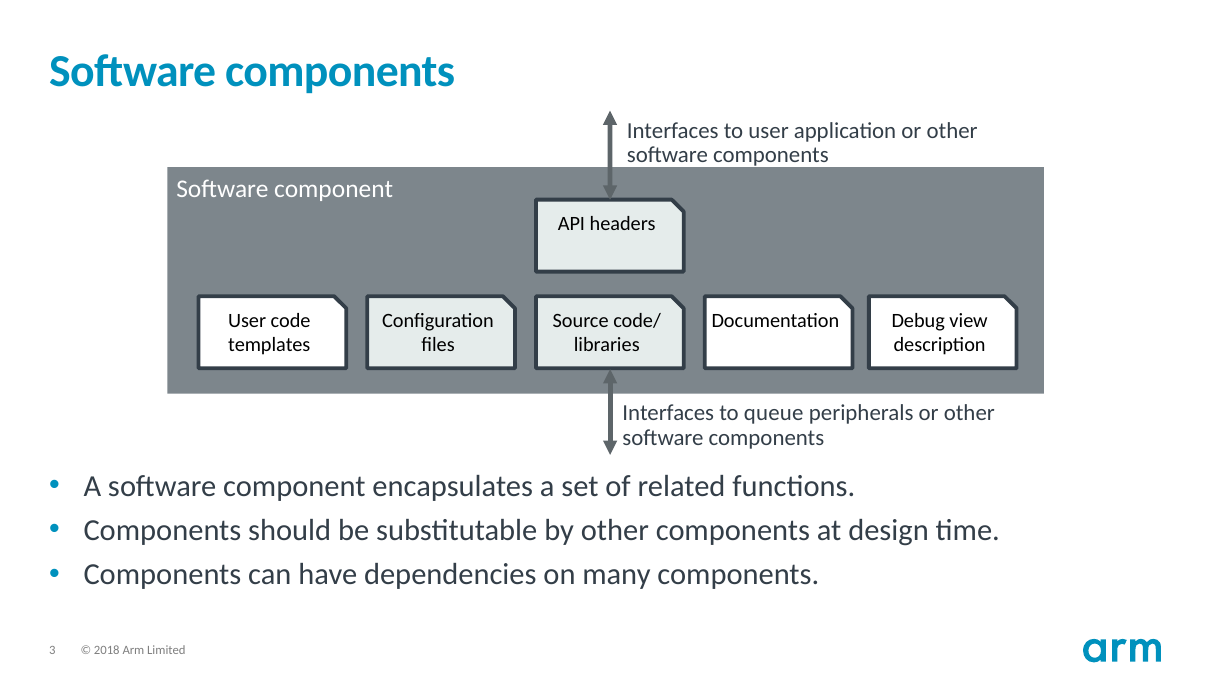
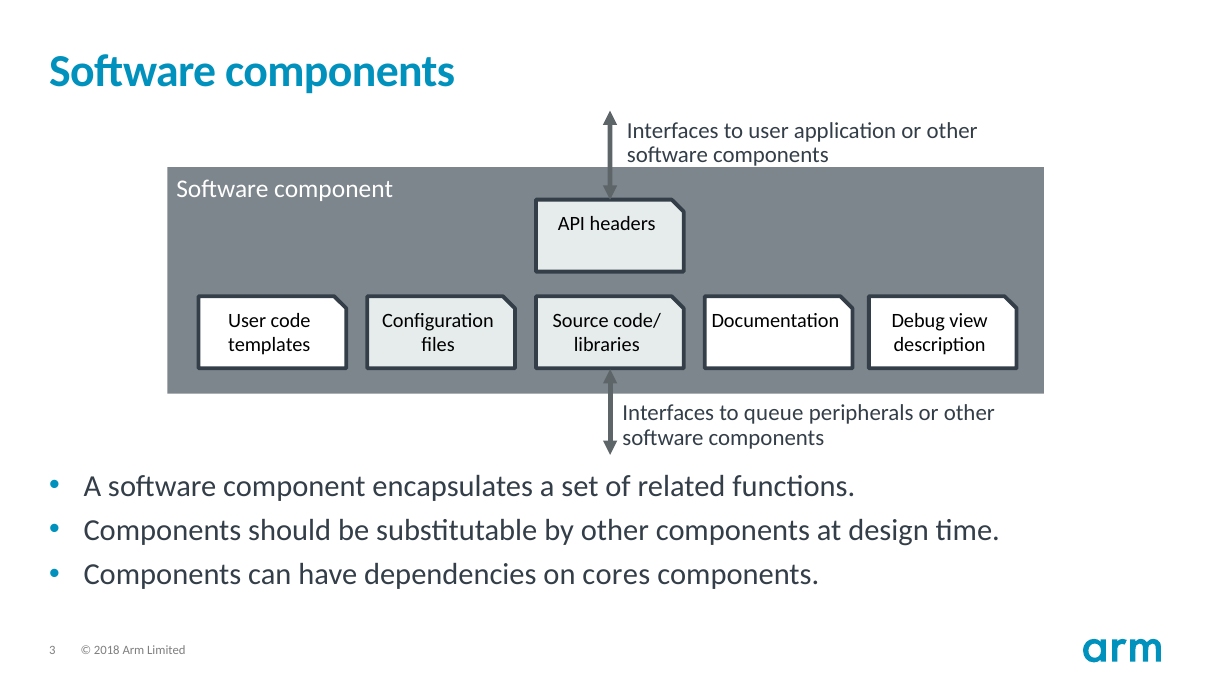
many: many -> cores
